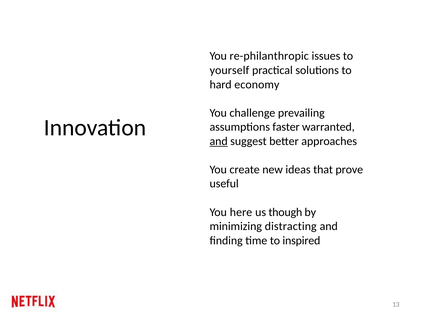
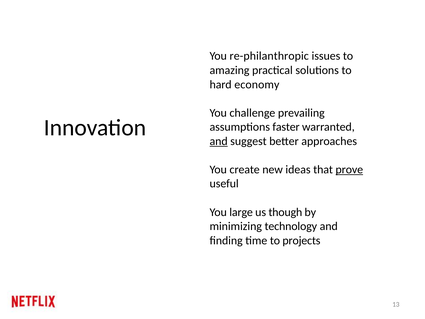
yourself: yourself -> amazing
prove underline: none -> present
here: here -> large
distracting: distracting -> technology
inspired: inspired -> projects
